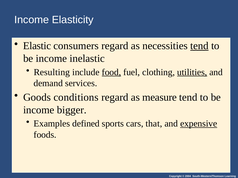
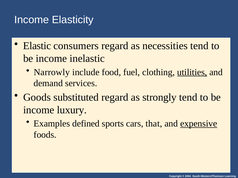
tend at (199, 46) underline: present -> none
Resulting: Resulting -> Narrowly
food underline: present -> none
conditions: conditions -> substituted
measure: measure -> strongly
bigger: bigger -> luxury
